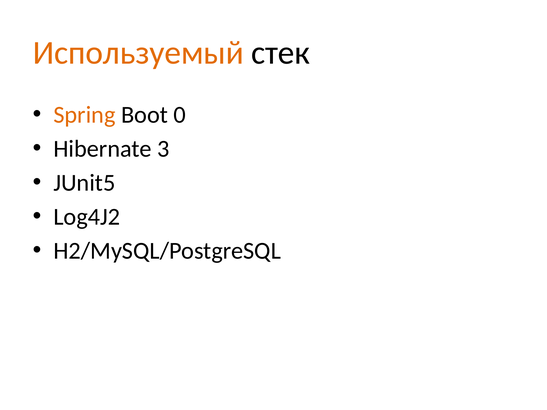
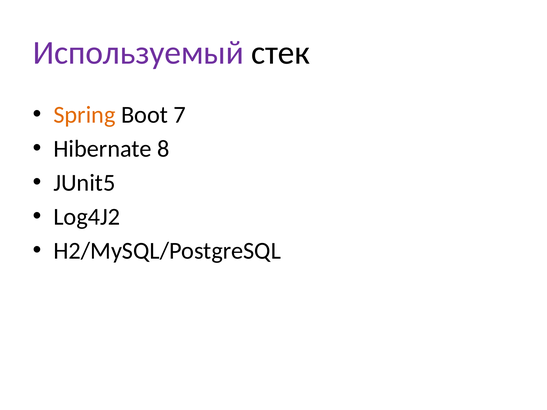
Используемый colour: orange -> purple
0: 0 -> 7
3: 3 -> 8
